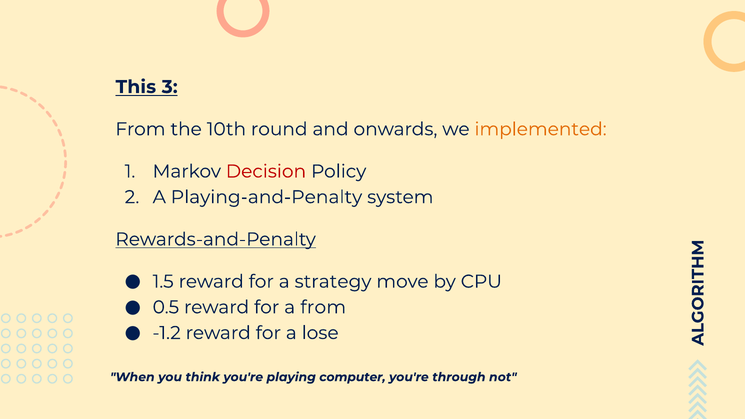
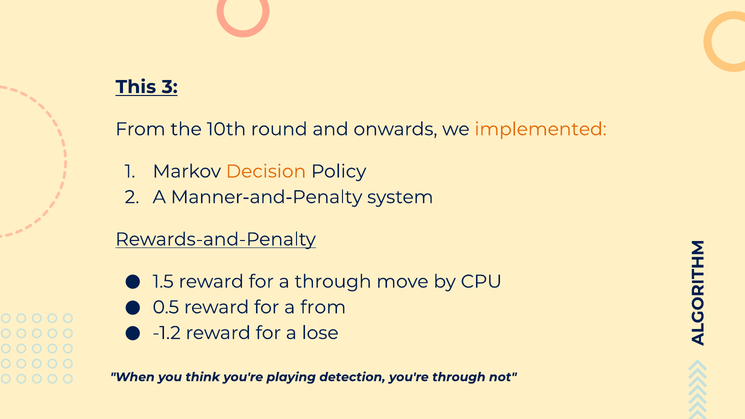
Decision colour: red -> orange
Playing-and-Penalty: Playing-and-Penalty -> Manner-and-Penalty
a strategy: strategy -> through
computer: computer -> detection
